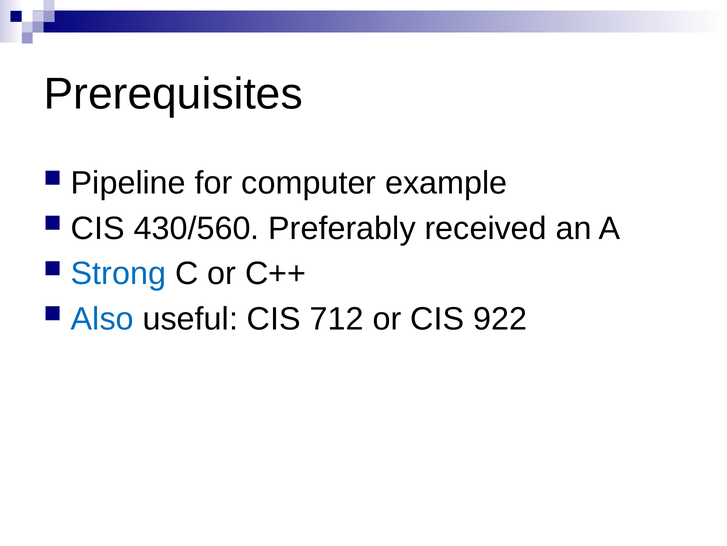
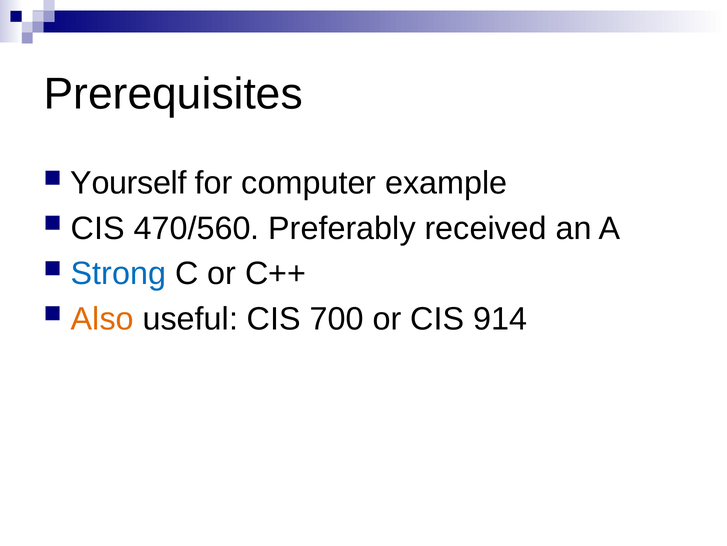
Pipeline: Pipeline -> Yourself
430/560: 430/560 -> 470/560
Also colour: blue -> orange
712: 712 -> 700
922: 922 -> 914
